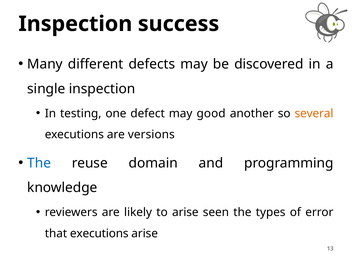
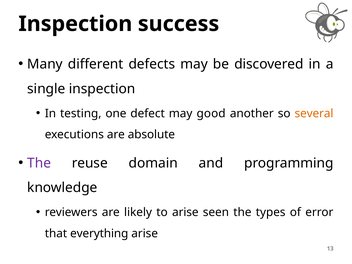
versions: versions -> absolute
The at (39, 163) colour: blue -> purple
that executions: executions -> everything
